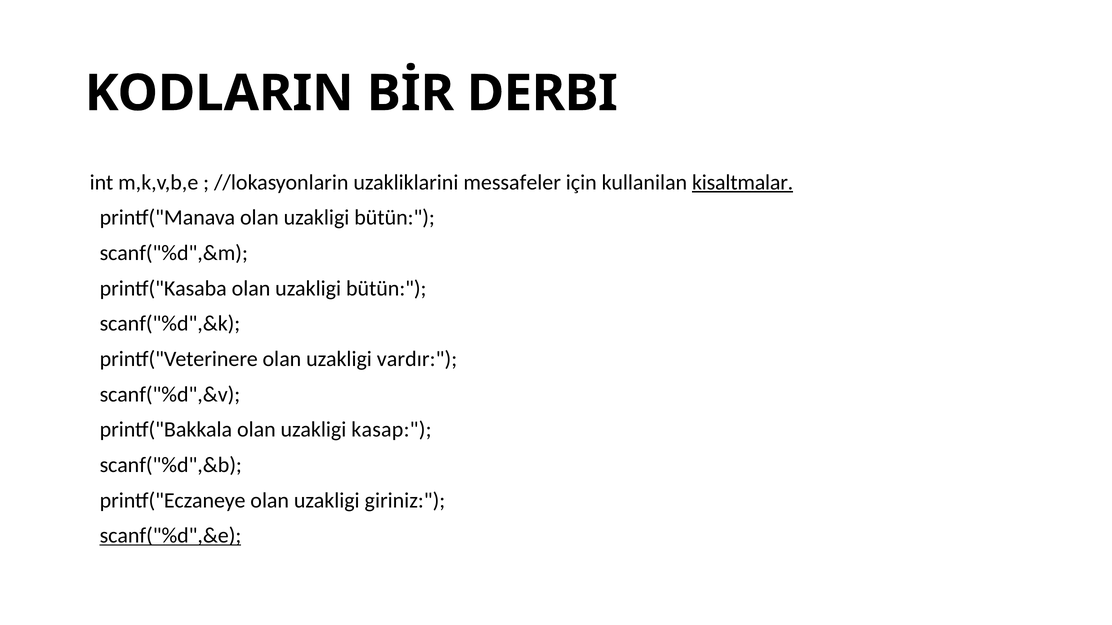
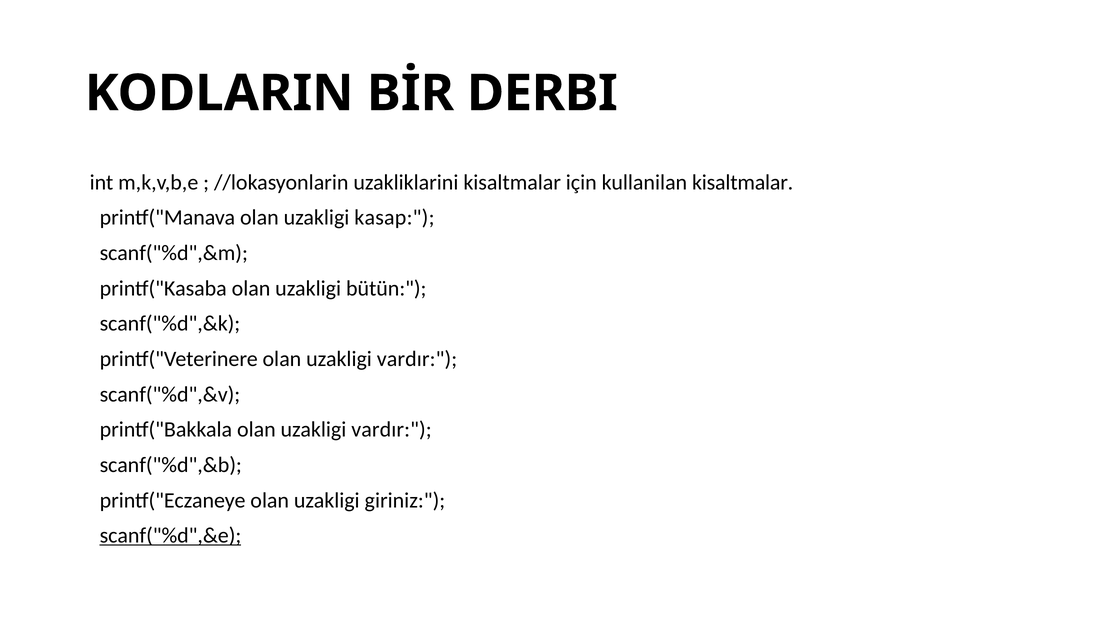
uzakliklarini messafeler: messafeler -> kisaltmalar
kisaltmalar at (743, 182) underline: present -> none
printf("Manava olan uzakligi bütün: bütün -> kasap
printf("Bakkala olan uzakligi kasap: kasap -> vardır
